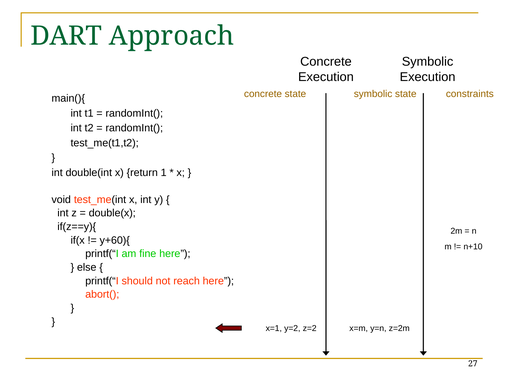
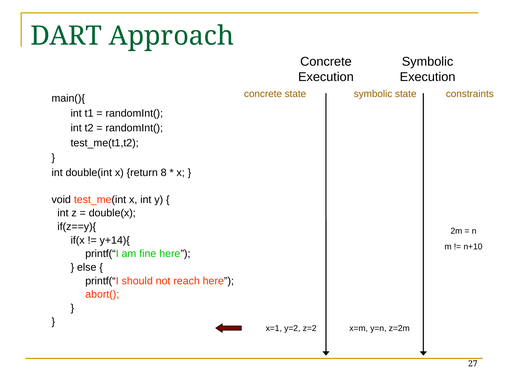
1: 1 -> 8
y+60){: y+60){ -> y+14){
